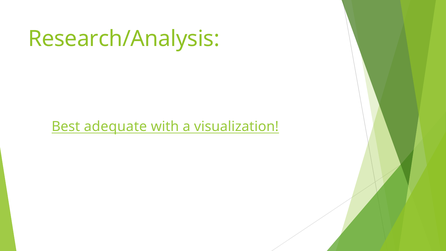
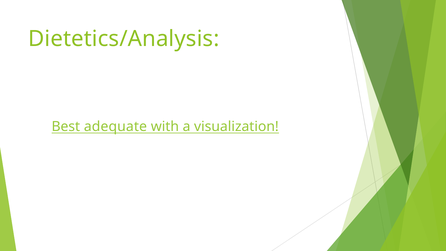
Research/Analysis: Research/Analysis -> Dietetics/Analysis
